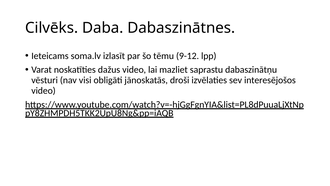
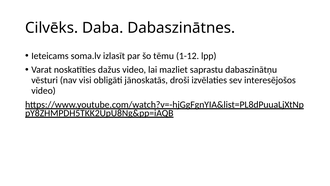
9-12: 9-12 -> 1-12
